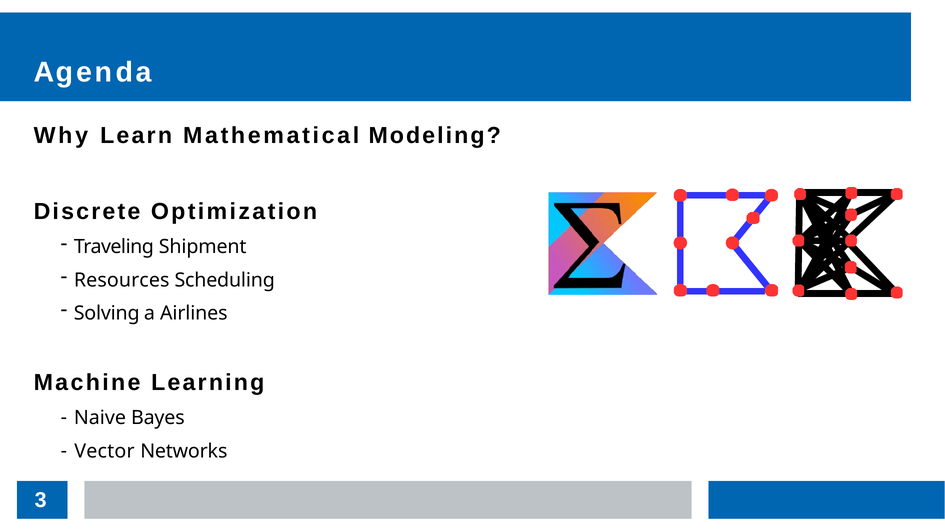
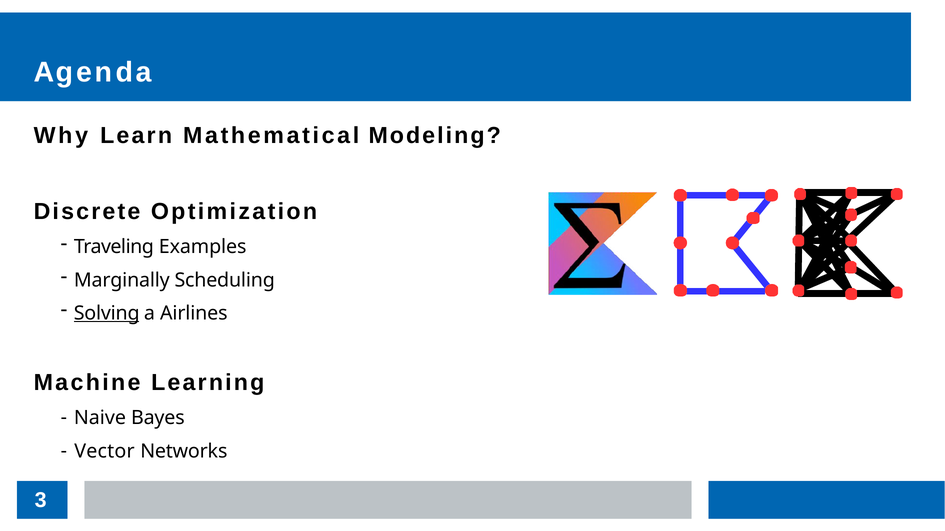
Shipment: Shipment -> Examples
Resources: Resources -> Marginally
Solving underline: none -> present
